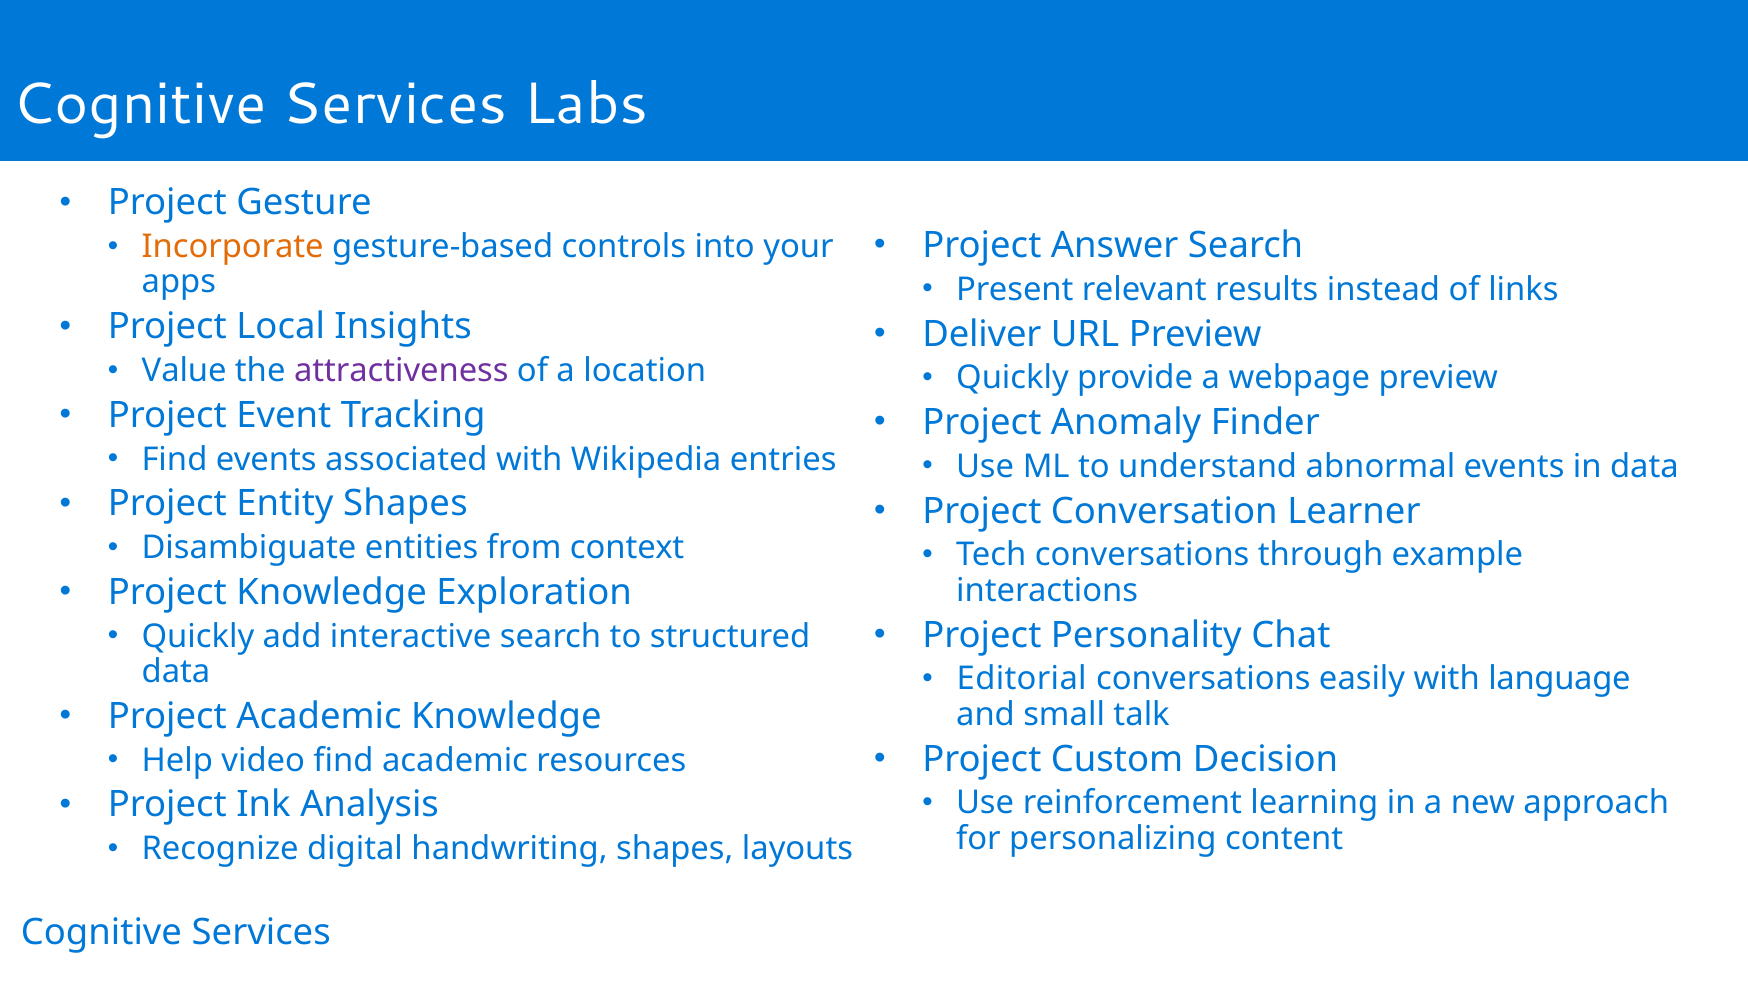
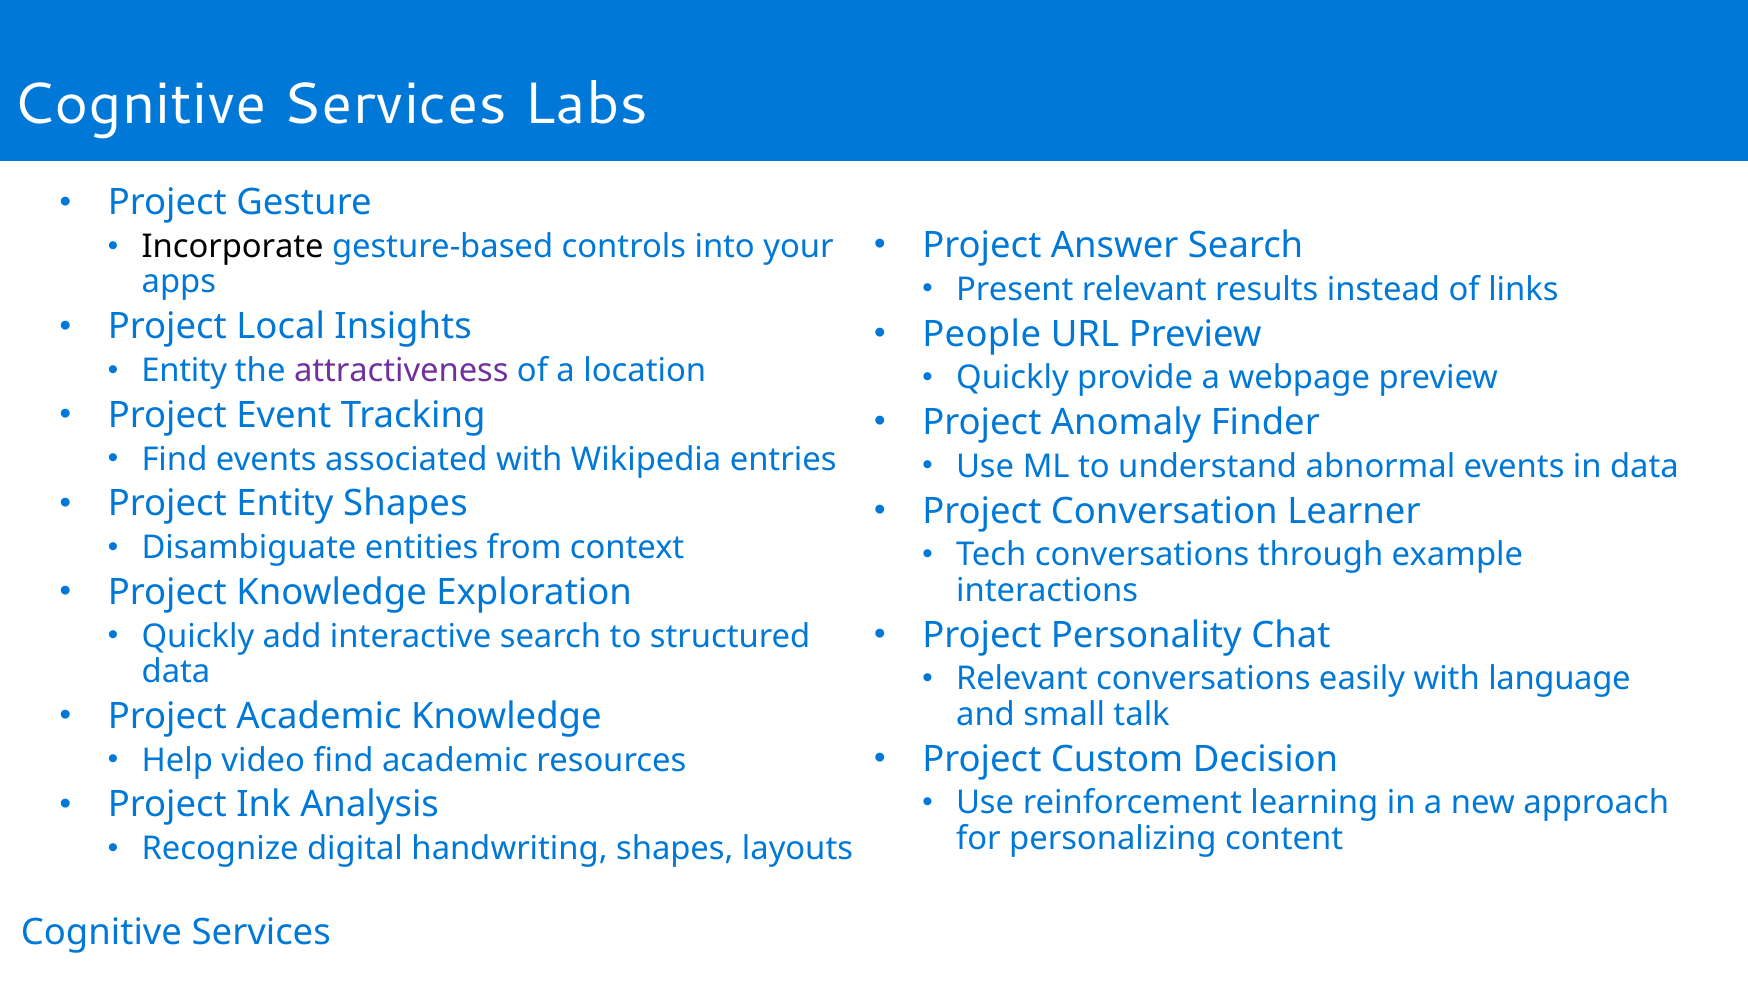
Incorporate colour: orange -> black
Deliver: Deliver -> People
Value at (184, 371): Value -> Entity
Editorial at (1022, 679): Editorial -> Relevant
